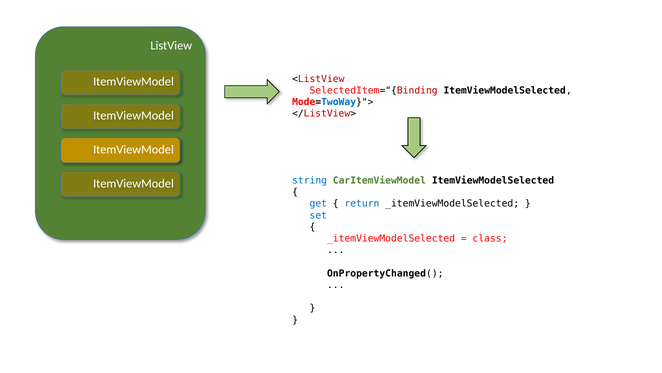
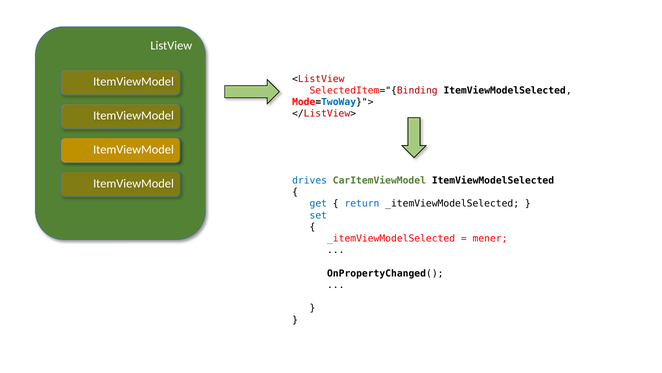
string: string -> drives
class: class -> mener
